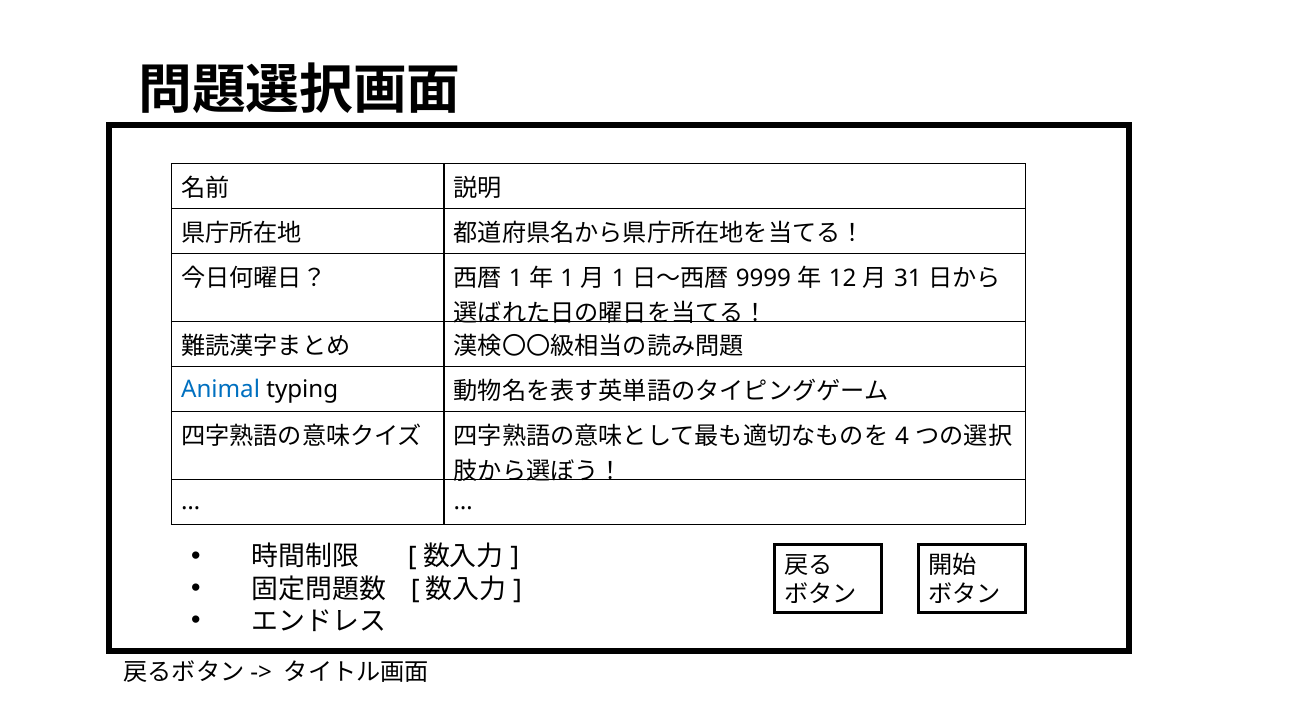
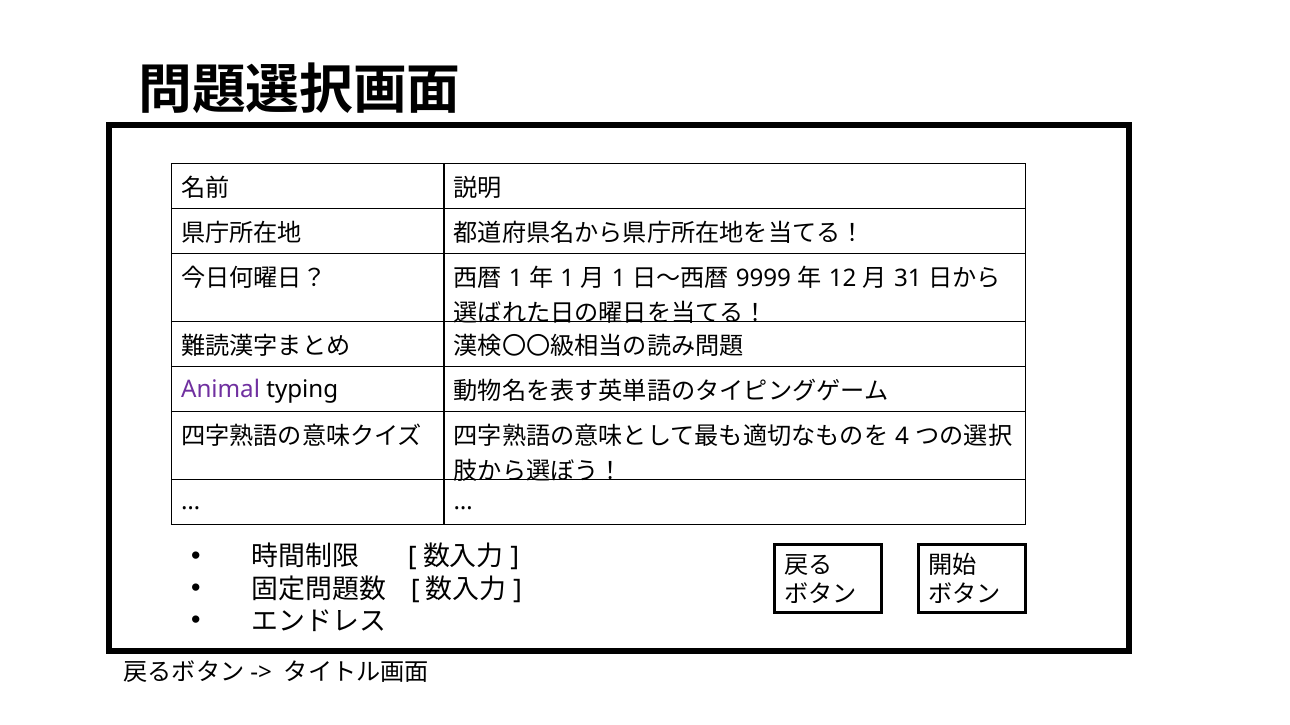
Animal colour: blue -> purple
